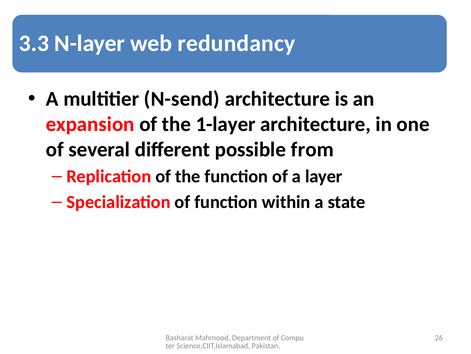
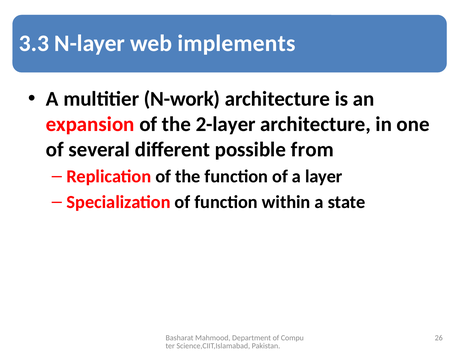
redundancy: redundancy -> implements
N-send: N-send -> N-work
1-layer: 1-layer -> 2-layer
